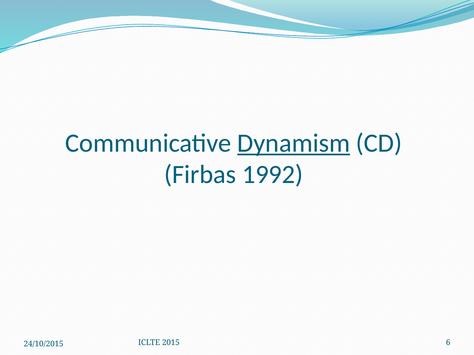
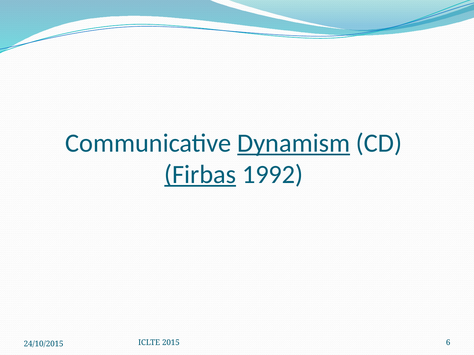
Firbas underline: none -> present
